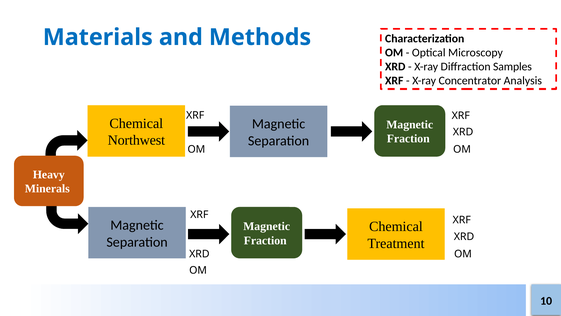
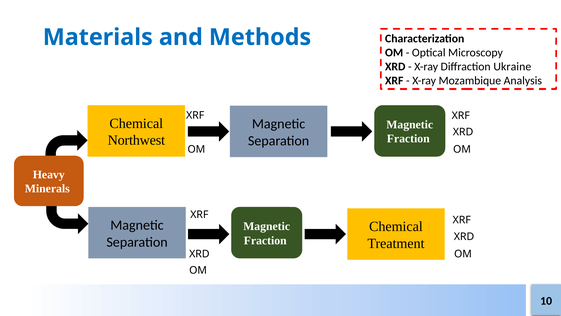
Samples: Samples -> Ukraine
Concentrator: Concentrator -> Mozambique
